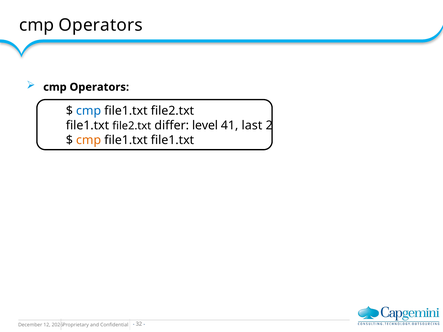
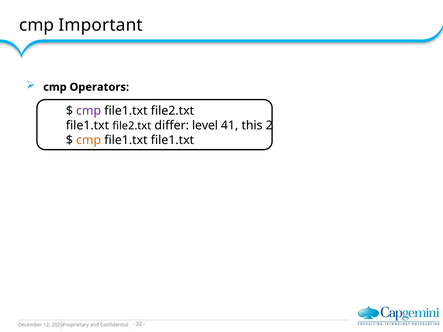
Operators at (101, 25): Operators -> Important
cmp at (89, 111) colour: blue -> purple
last: last -> this
